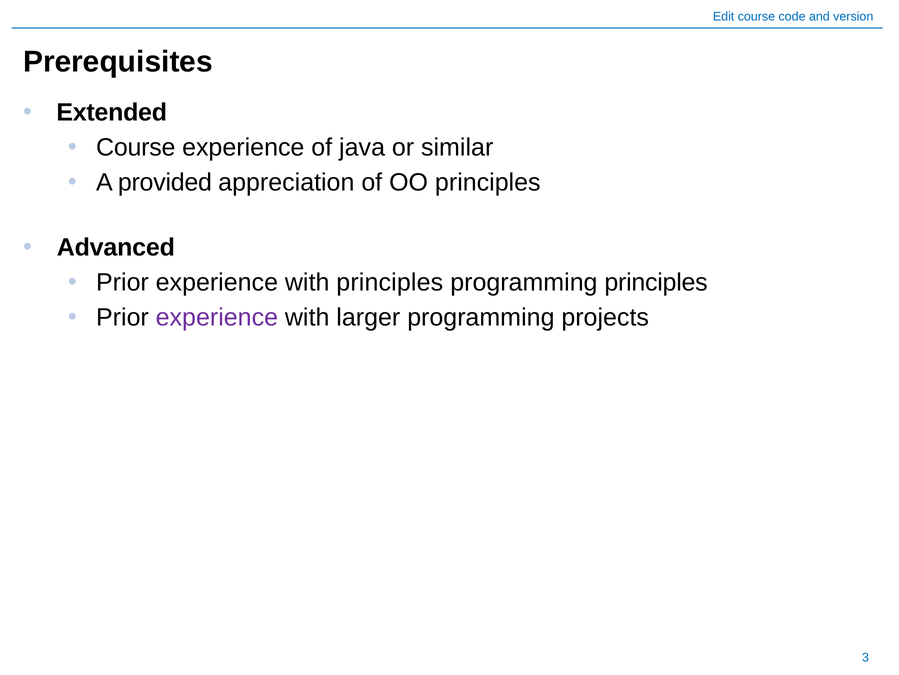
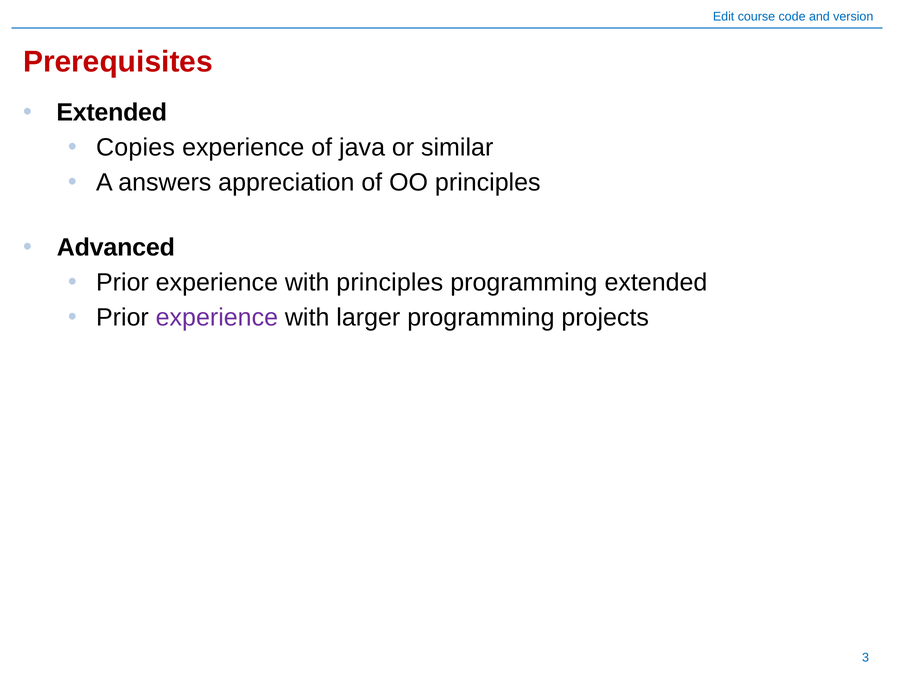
Prerequisites colour: black -> red
Course at (136, 148): Course -> Copies
provided: provided -> answers
programming principles: principles -> extended
